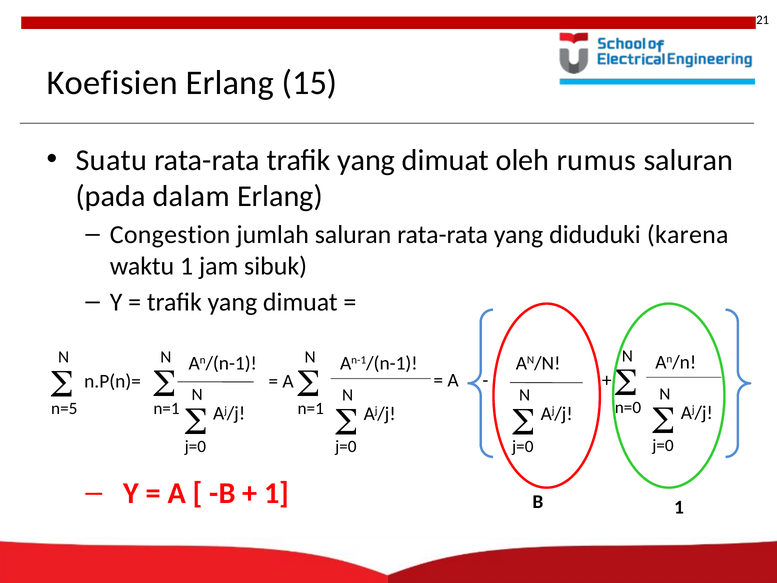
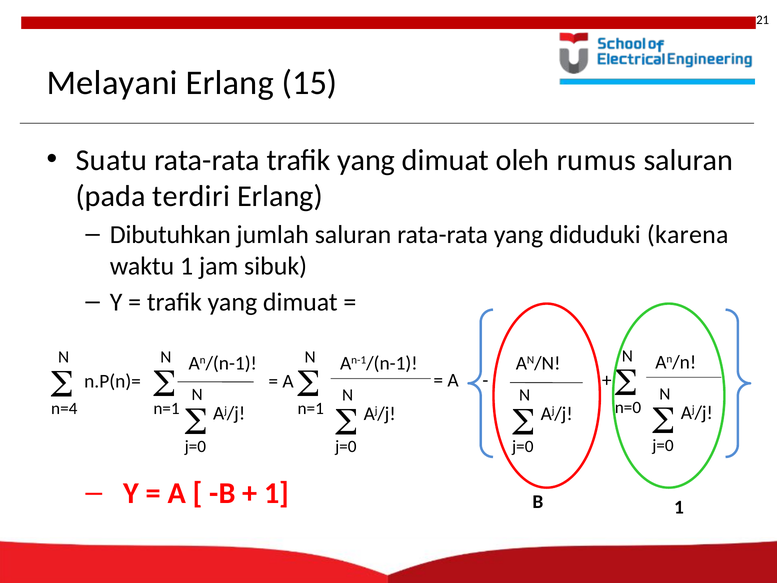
Koefisien: Koefisien -> Melayani
dalam: dalam -> terdiri
Congestion: Congestion -> Dibutuhkan
n=5: n=5 -> n=4
